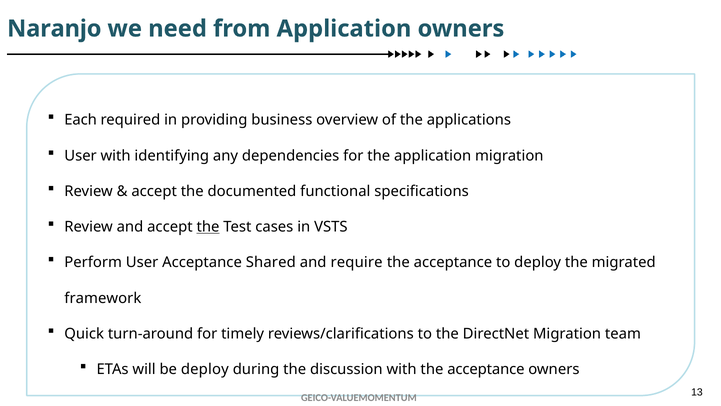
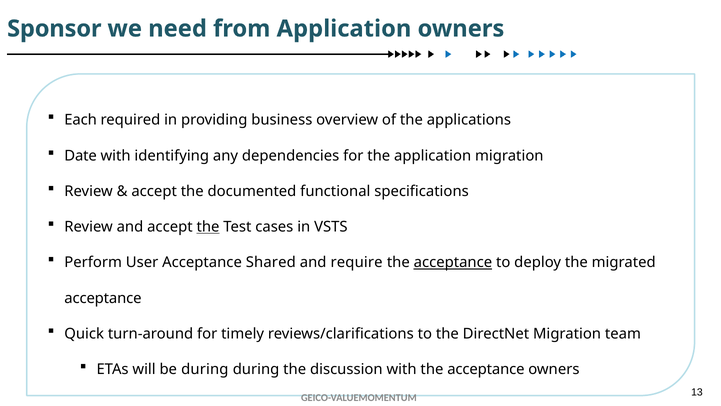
Naranjo: Naranjo -> Sponsor
User at (81, 156): User -> Date
acceptance at (453, 262) underline: none -> present
framework at (103, 298): framework -> acceptance
be deploy: deploy -> during
